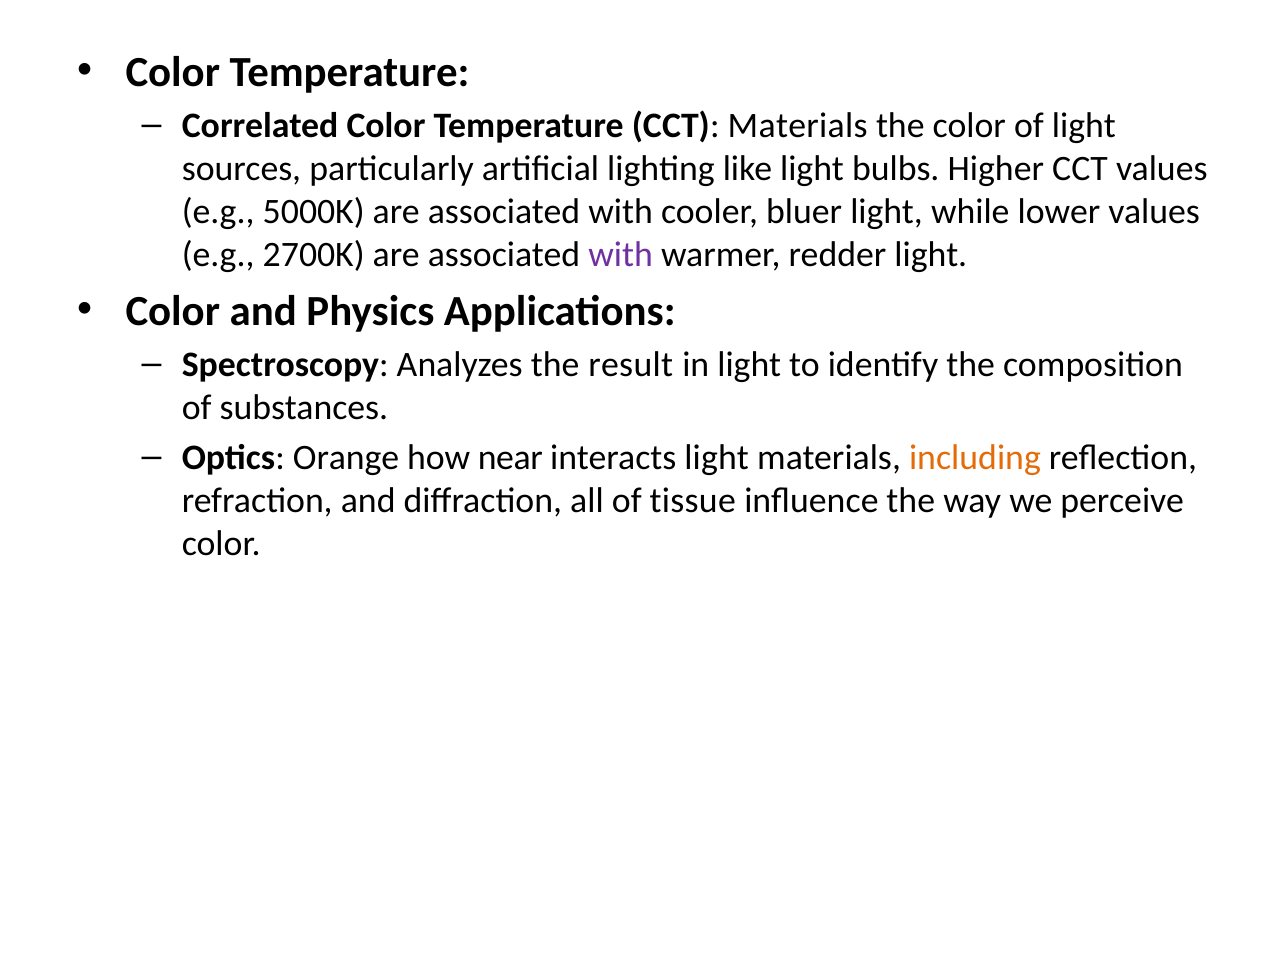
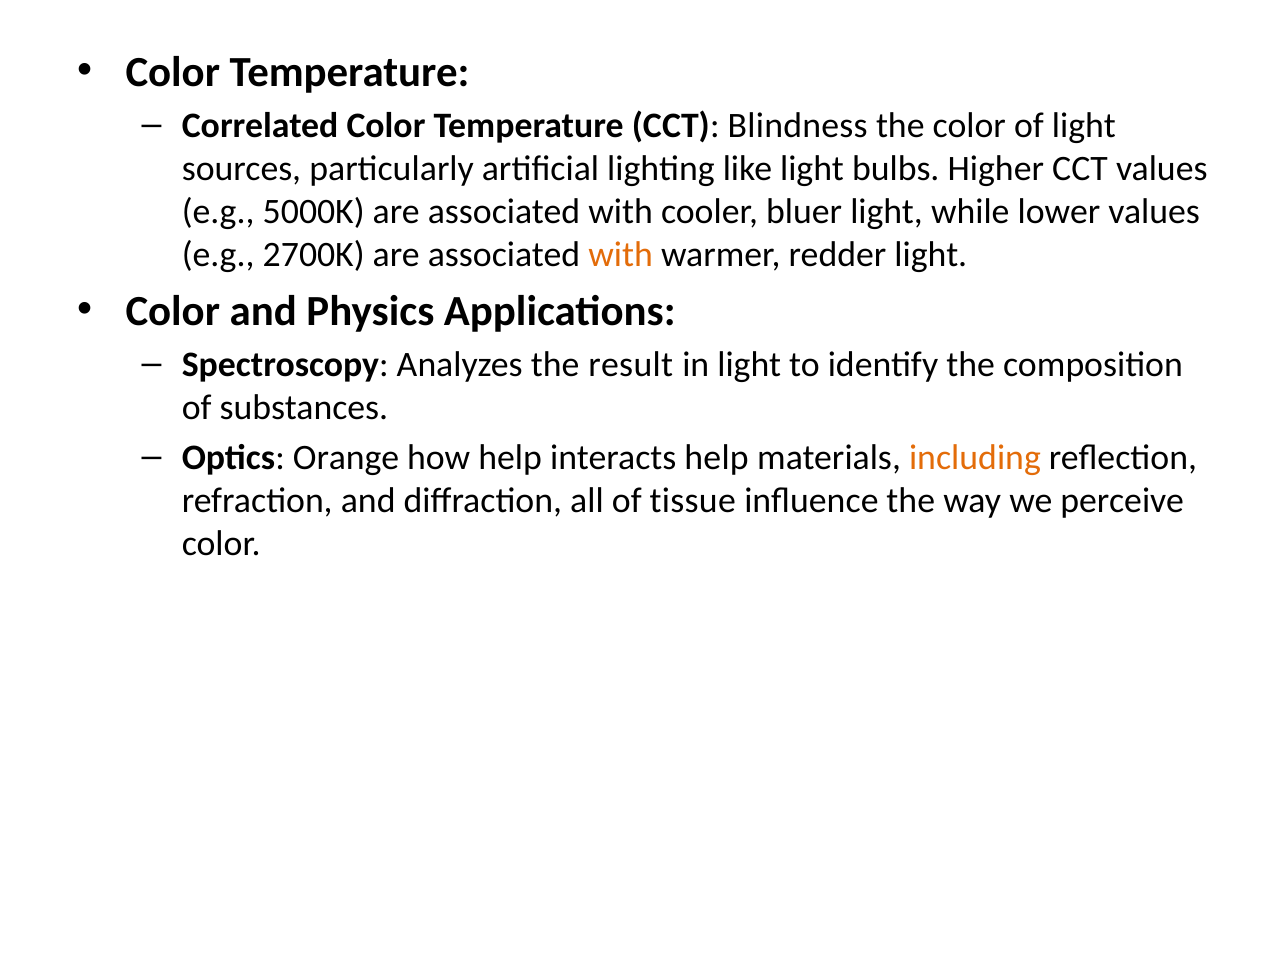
CCT Materials: Materials -> Blindness
with at (621, 255) colour: purple -> orange
how near: near -> help
interacts light: light -> help
